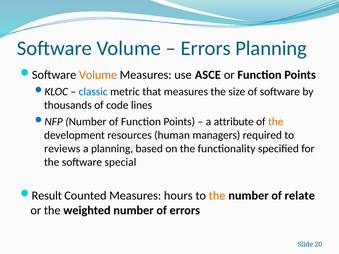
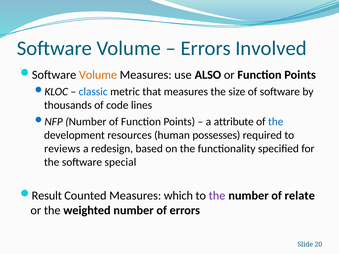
Errors Planning: Planning -> Involved
ASCE: ASCE -> ALSO
the at (276, 122) colour: orange -> blue
managers: managers -> possesses
a planning: planning -> redesign
hours: hours -> which
the at (217, 196) colour: orange -> purple
